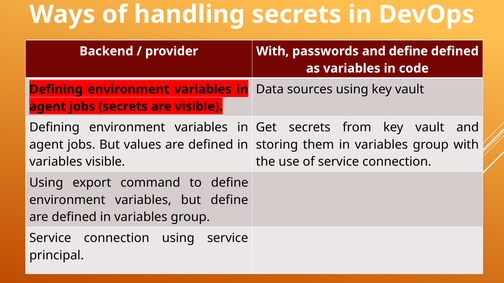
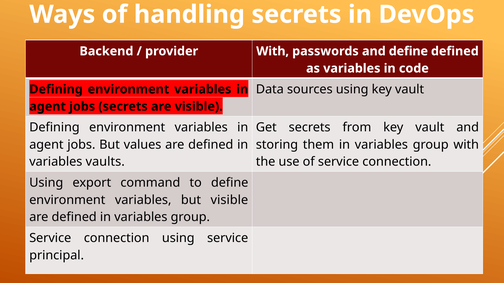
variables visible: visible -> vaults
but define: define -> visible
